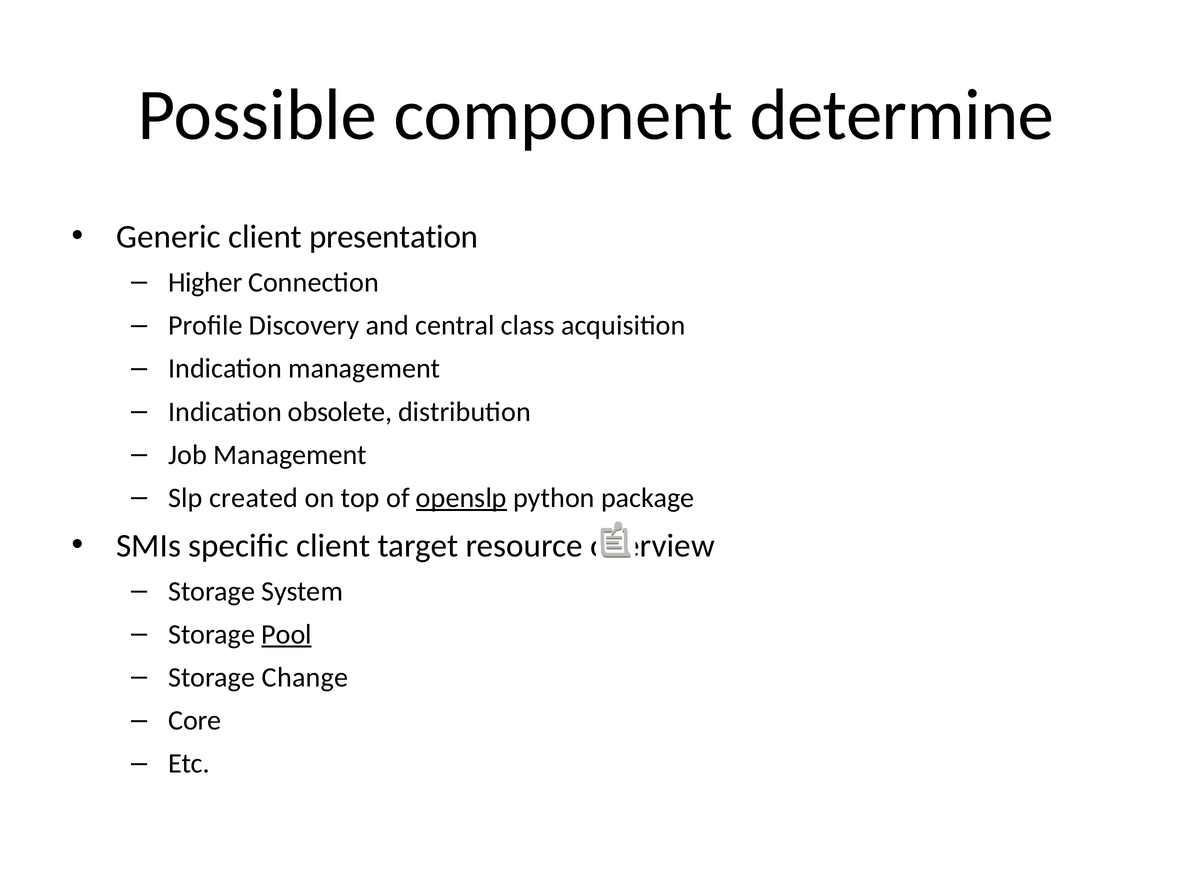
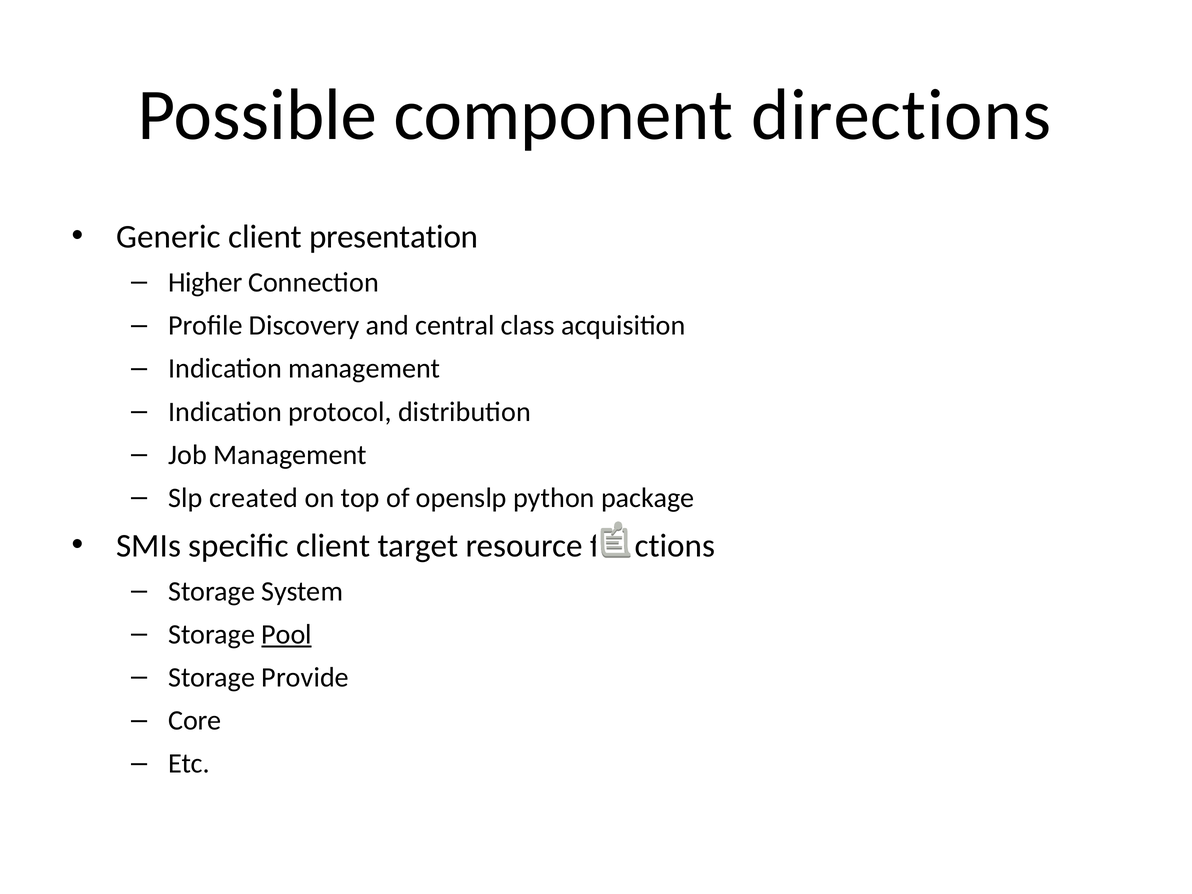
determine: determine -> directions
obsolete: obsolete -> protocol
openslp underline: present -> none
overview: overview -> functions
Change: Change -> Provide
